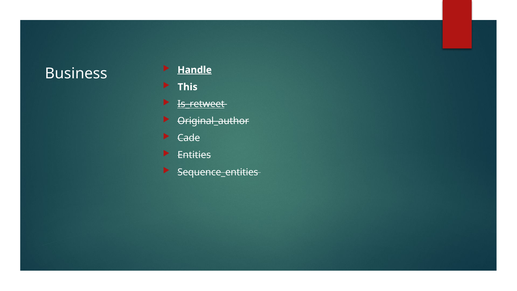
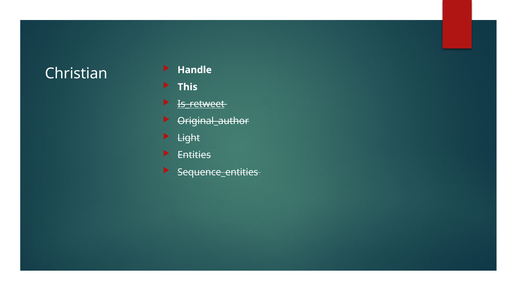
Business: Business -> Christian
Handle underline: present -> none
Cade: Cade -> Light
